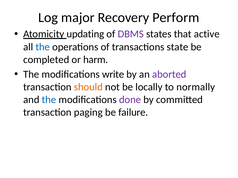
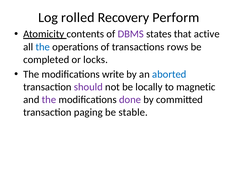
major: major -> rolled
updating: updating -> contents
state: state -> rows
harm: harm -> locks
aborted colour: purple -> blue
should colour: orange -> purple
normally: normally -> magnetic
the at (49, 100) colour: blue -> purple
failure: failure -> stable
